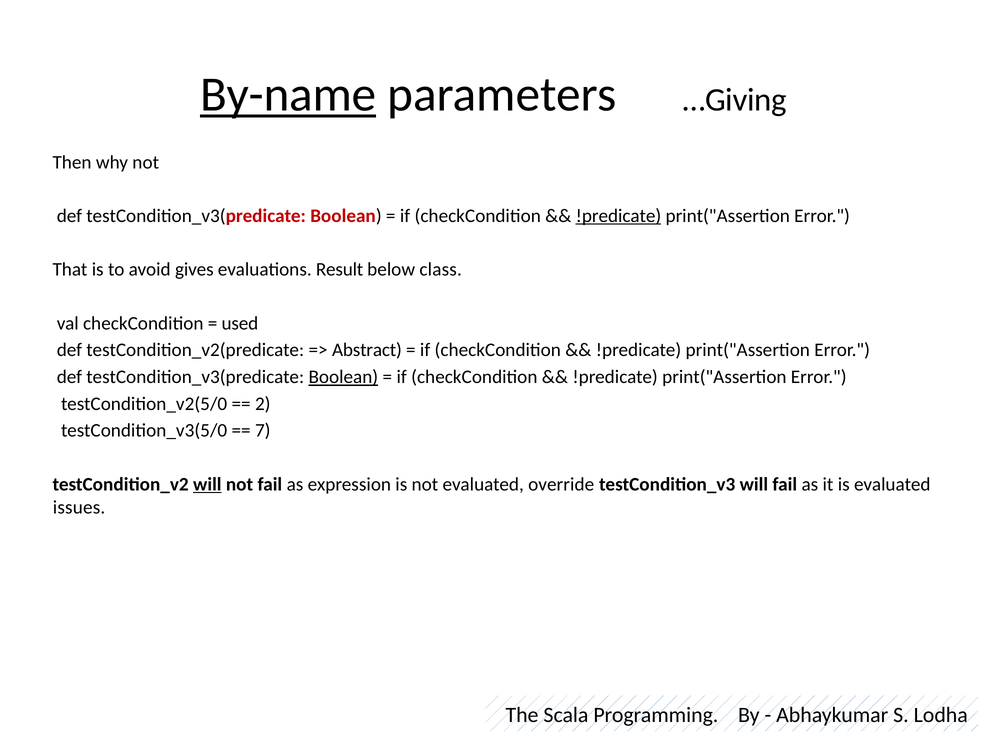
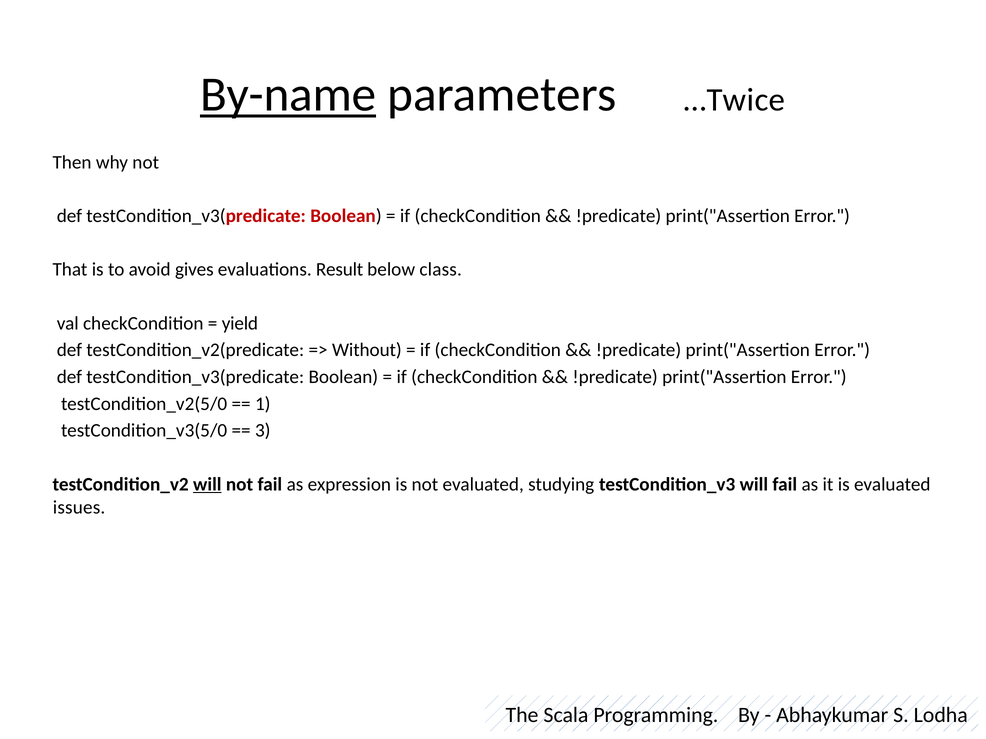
…Giving: …Giving -> …Twice
!predicate at (618, 216) underline: present -> none
used: used -> yield
Abstract: Abstract -> Without
Boolean at (343, 377) underline: present -> none
2: 2 -> 1
7: 7 -> 3
override: override -> studying
